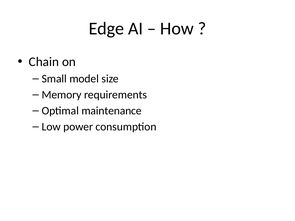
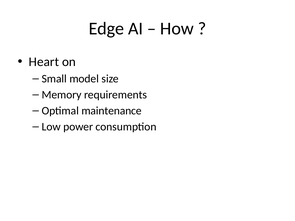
Chain: Chain -> Heart
